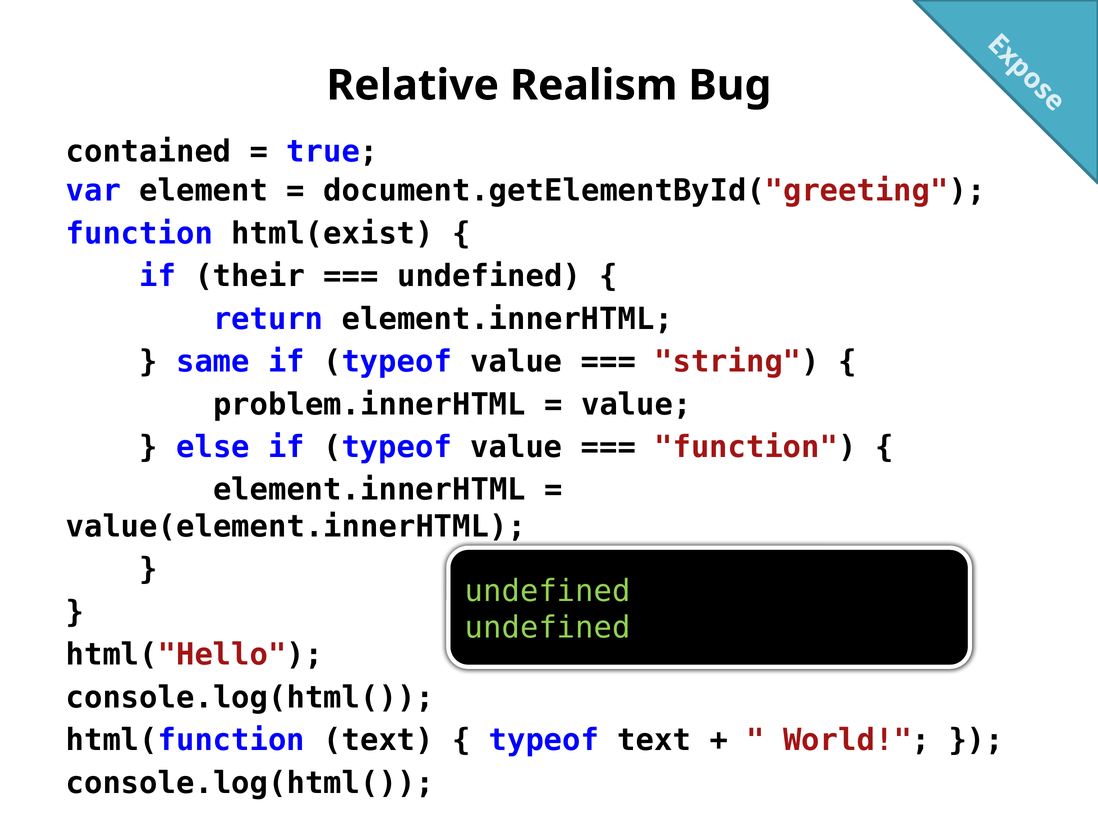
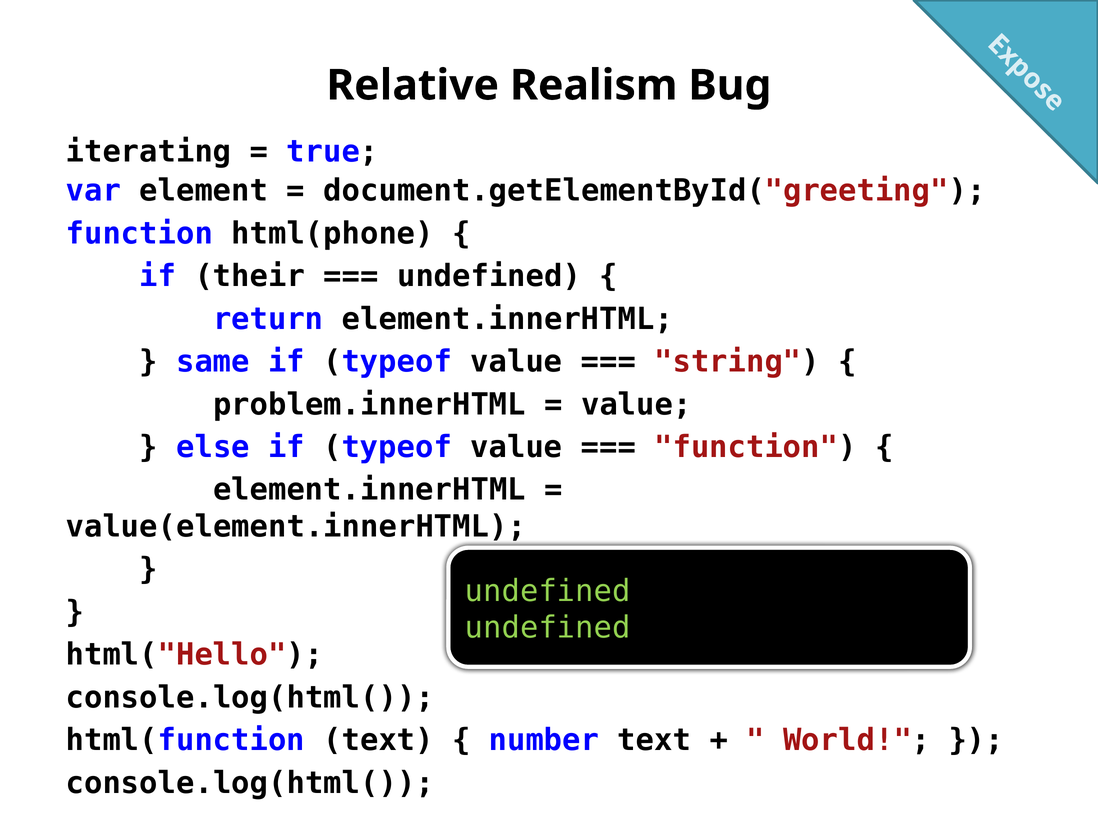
contained: contained -> iterating
html(exist: html(exist -> html(phone
typeof at (544, 740): typeof -> number
